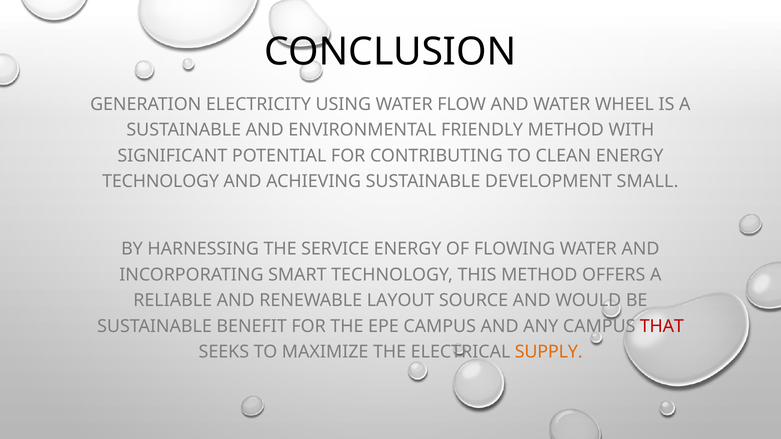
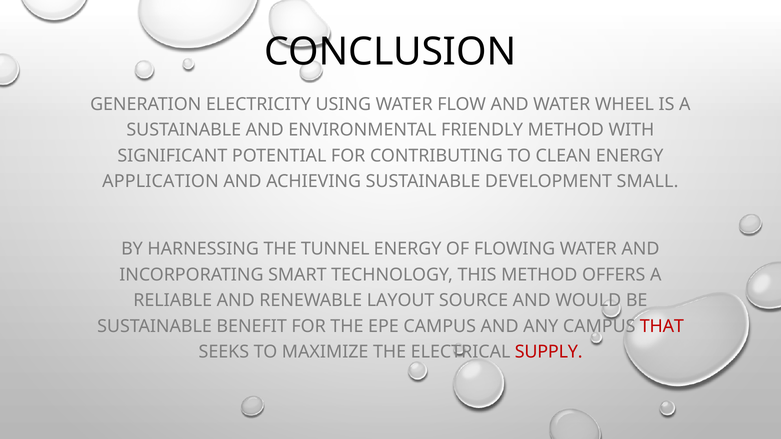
TECHNOLOGY at (161, 181): TECHNOLOGY -> APPLICATION
SERVICE: SERVICE -> TUNNEL
SUPPLY colour: orange -> red
